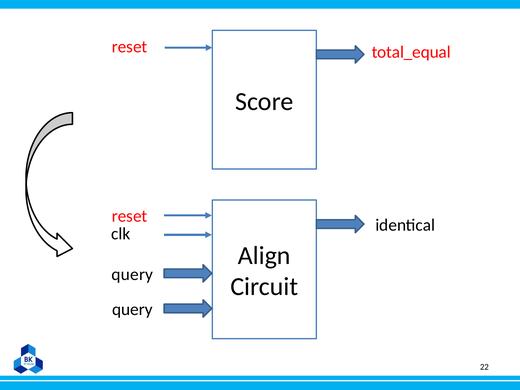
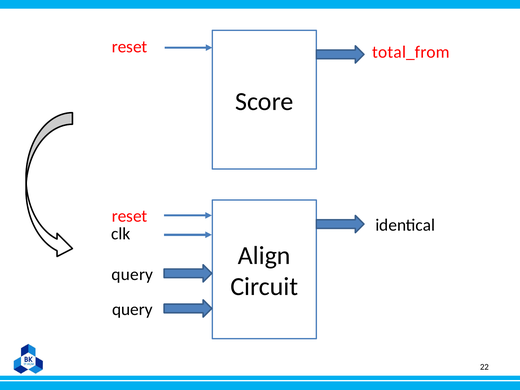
total_equal: total_equal -> total_from
